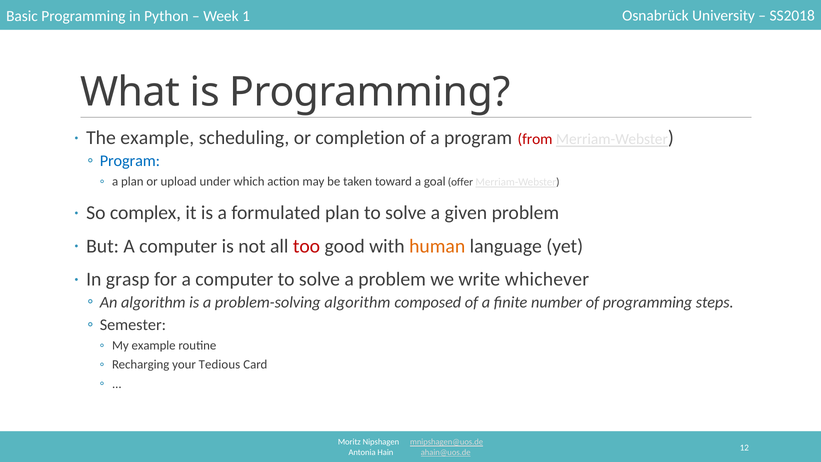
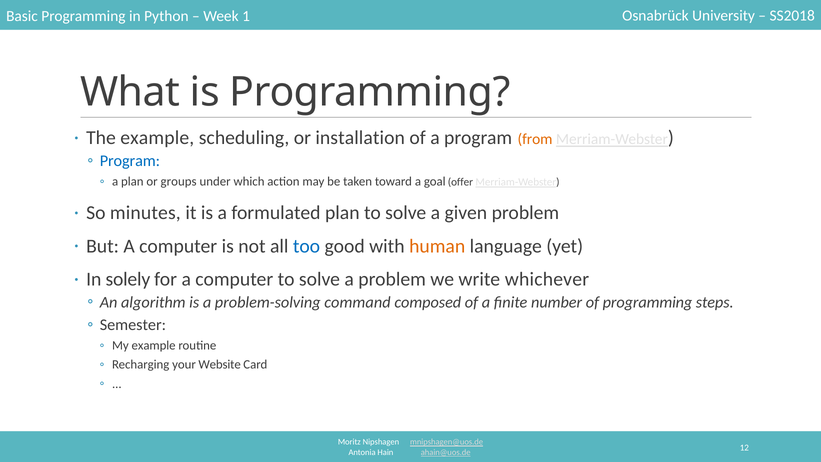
completion: completion -> installation
from colour: red -> orange
upload: upload -> groups
complex: complex -> minutes
too colour: red -> blue
grasp: grasp -> solely
problem-solving algorithm: algorithm -> command
Tedious: Tedious -> Website
